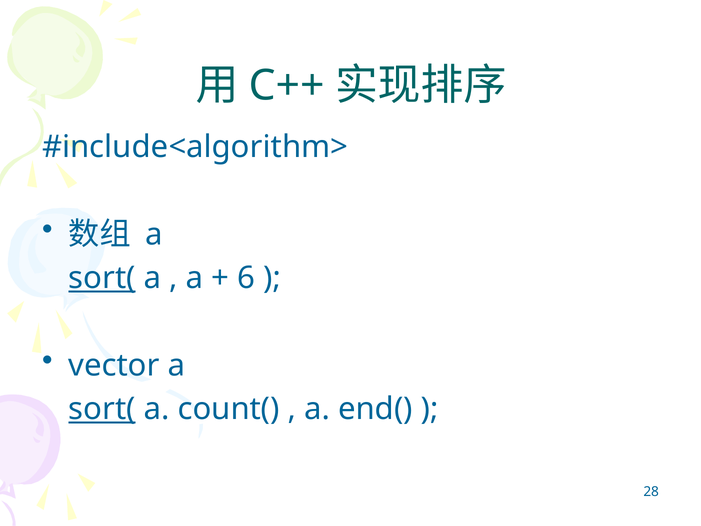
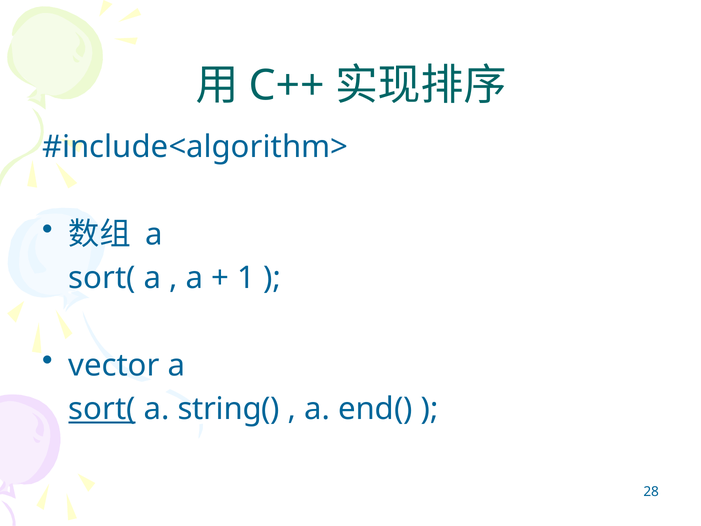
sort( at (102, 278) underline: present -> none
6: 6 -> 1
count(: count( -> string(
